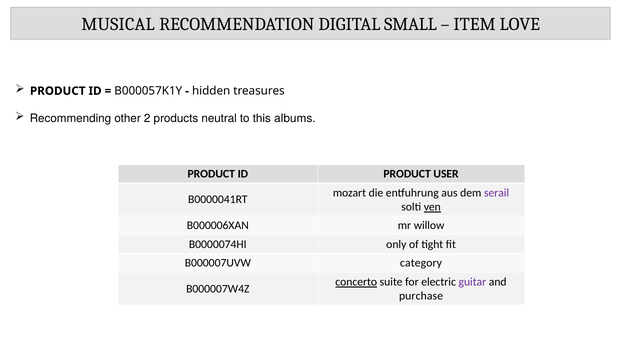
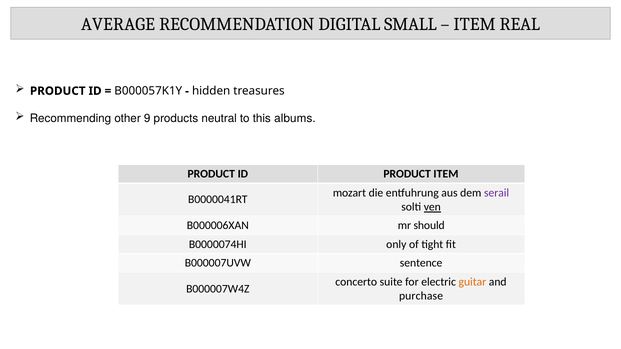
MUSICAL: MUSICAL -> AVERAGE
LOVE: LOVE -> REAL
2: 2 -> 9
PRODUCT USER: USER -> ITEM
willow: willow -> should
category: category -> sentence
concerto underline: present -> none
guitar colour: purple -> orange
